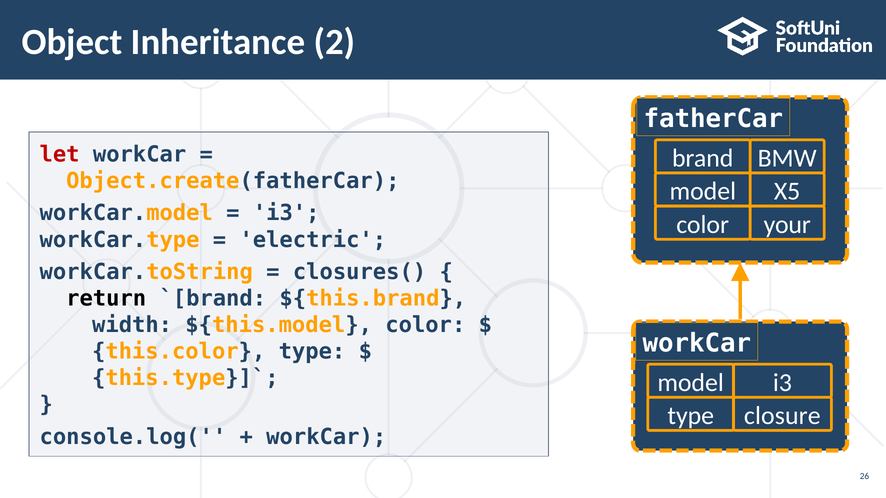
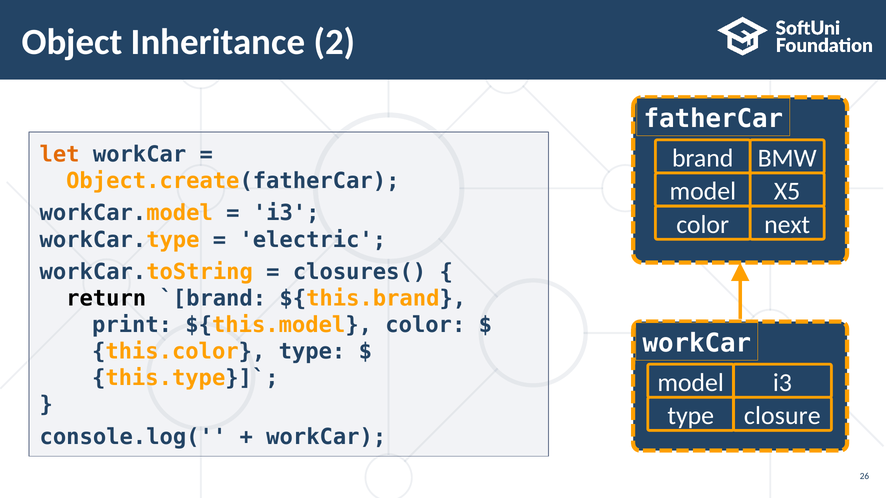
let colour: red -> orange
your: your -> next
width: width -> print
